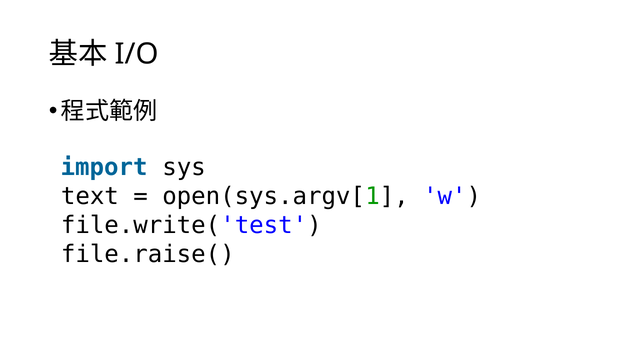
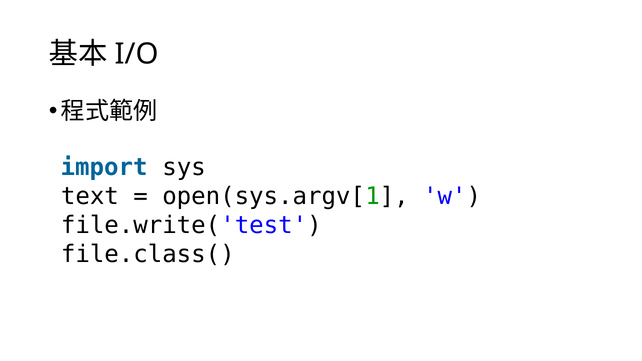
file.raise(: file.raise( -> file.class(
